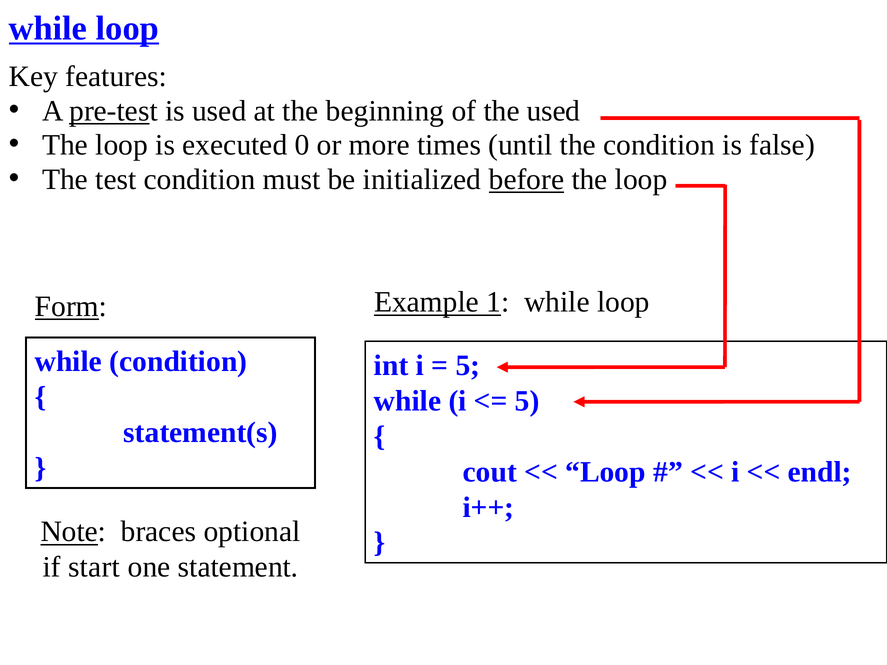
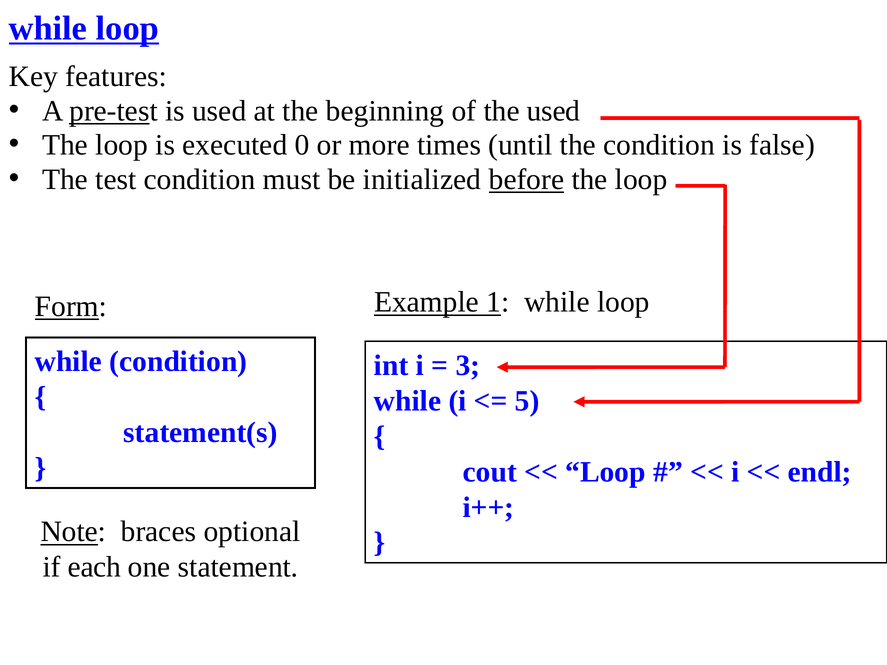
5 at (468, 366): 5 -> 3
start: start -> each
